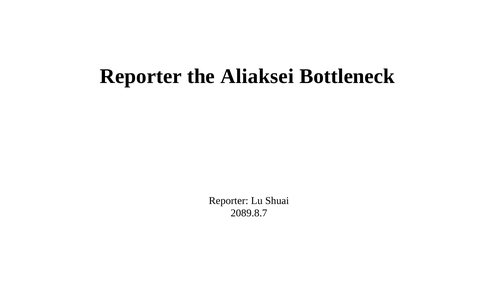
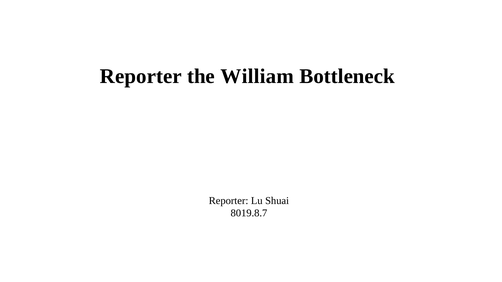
Aliaksei: Aliaksei -> William
2089.8.7: 2089.8.7 -> 8019.8.7
